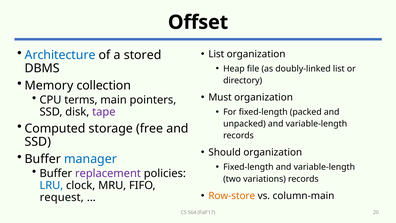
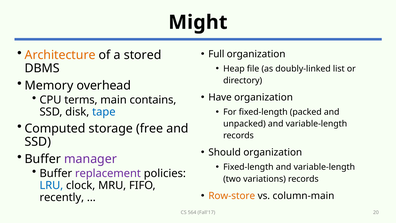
Offset: Offset -> Might
Architecture colour: blue -> orange
List at (216, 54): List -> Full
collection: collection -> overhead
Must: Must -> Have
pointers: pointers -> contains
tape colour: purple -> blue
manager colour: blue -> purple
request: request -> recently
